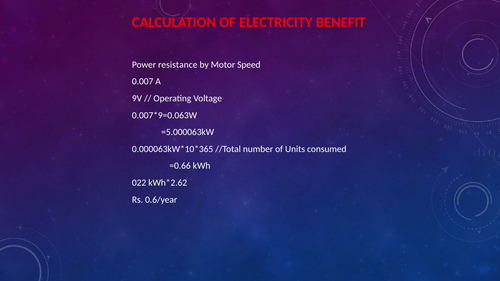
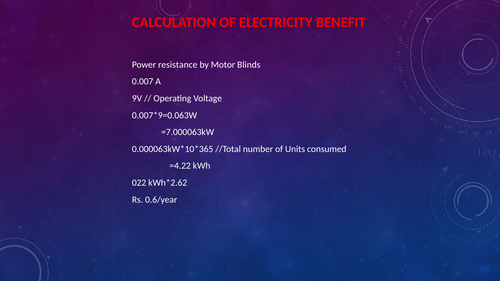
Speed: Speed -> Blinds
=5.000063kW: =5.000063kW -> =7.000063kW
=0.66: =0.66 -> =4.22
